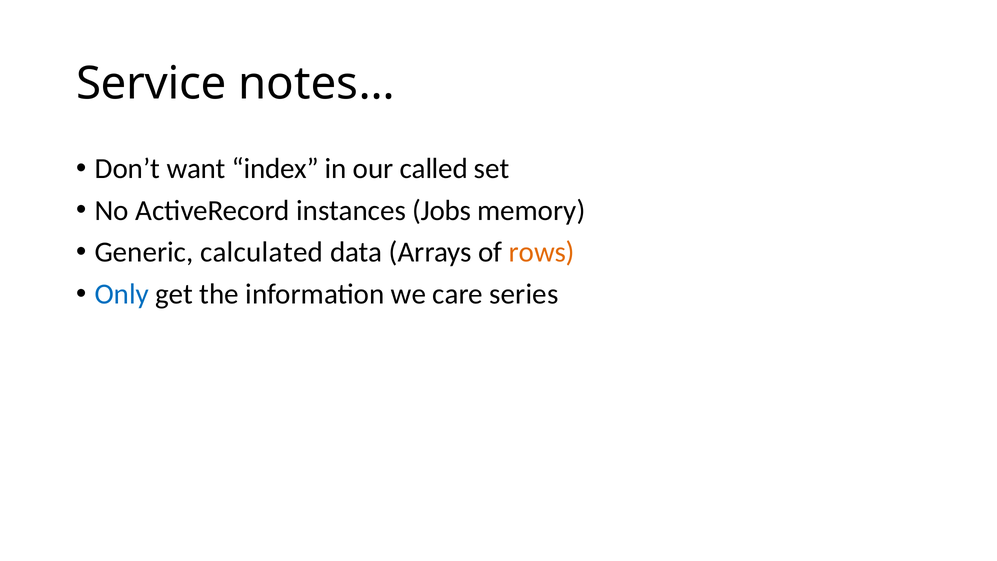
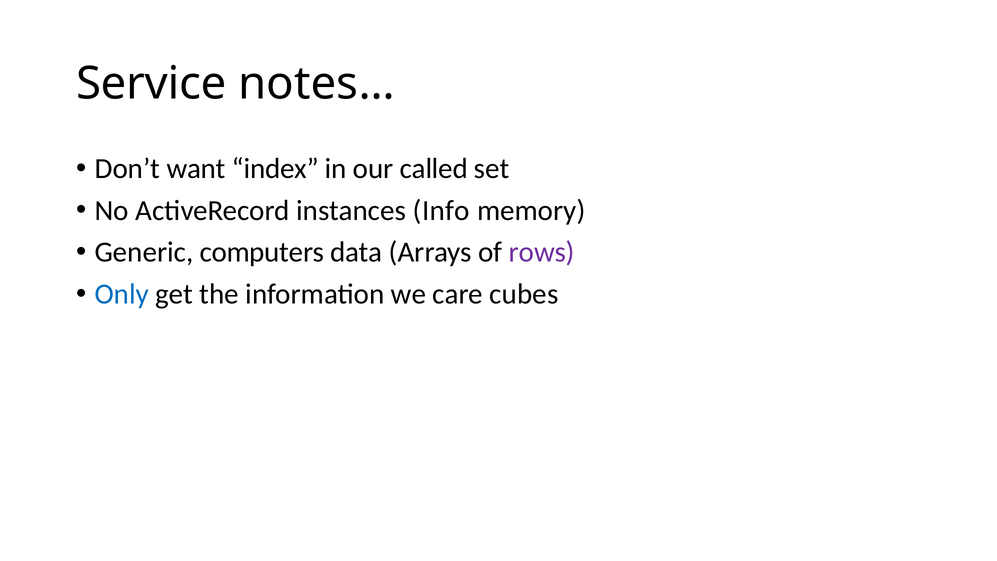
Jobs: Jobs -> Info
calculated: calculated -> computers
rows colour: orange -> purple
series: series -> cubes
